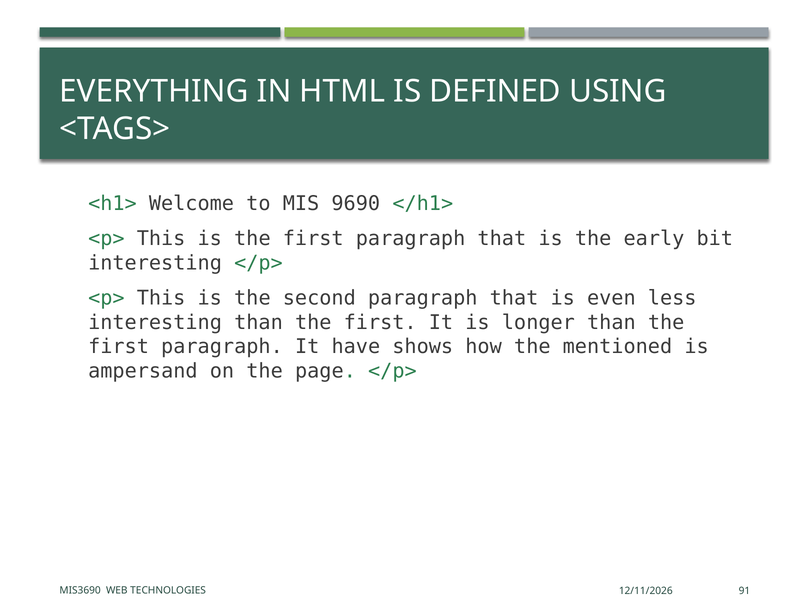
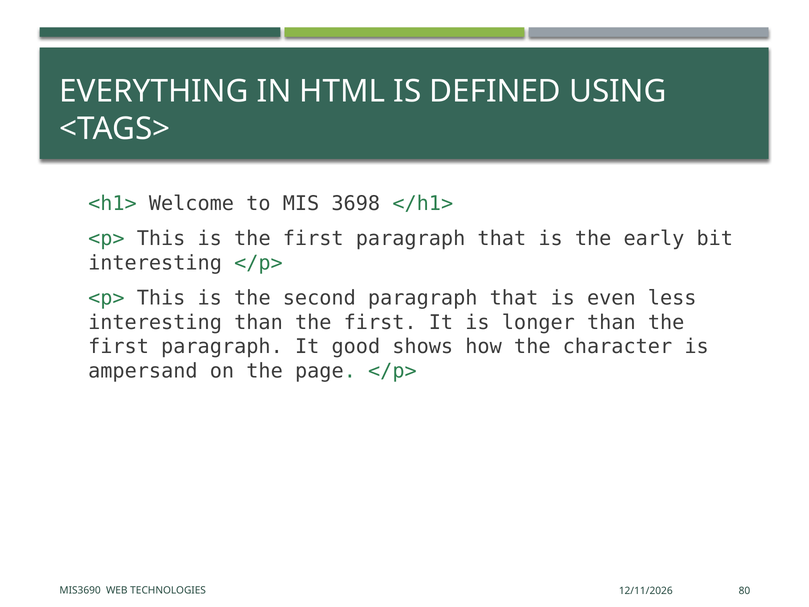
9690: 9690 -> 3698
have: have -> good
mentioned: mentioned -> character
91: 91 -> 80
